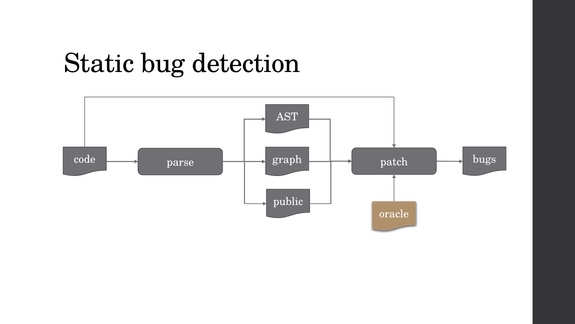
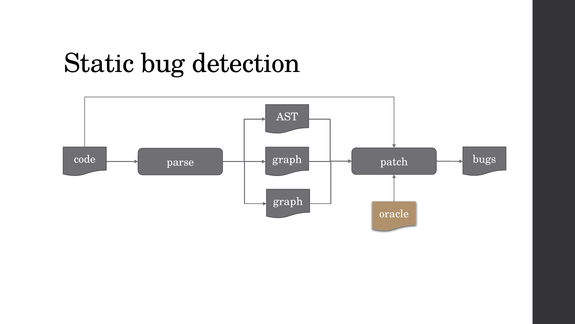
public at (288, 201): public -> graph
